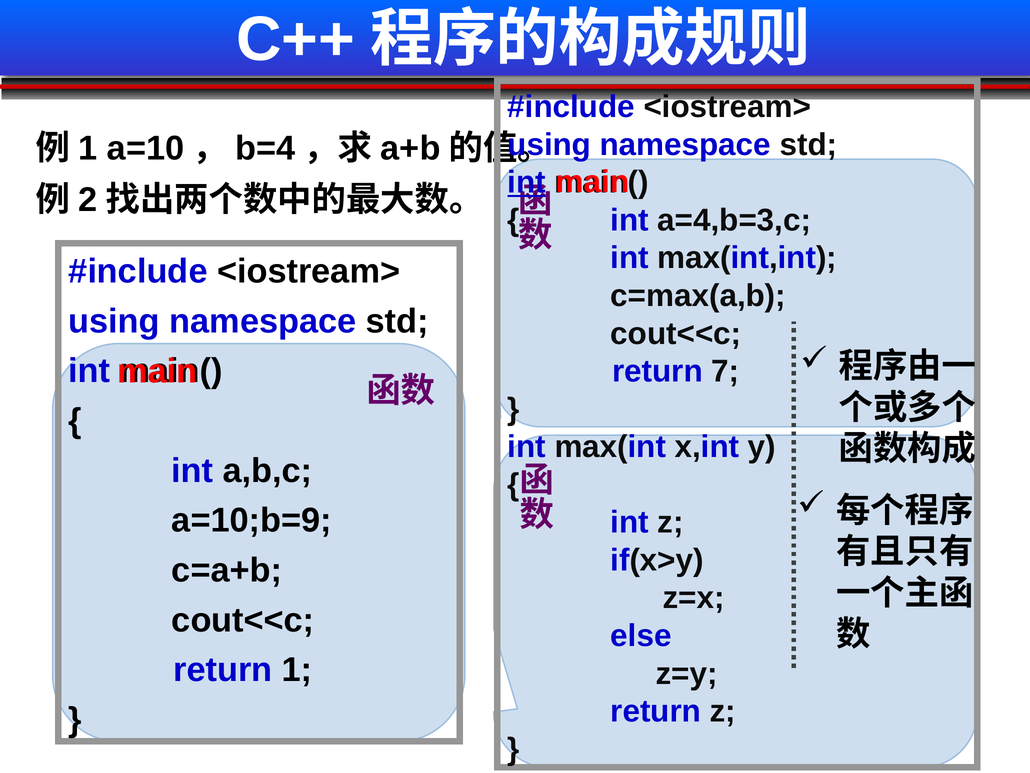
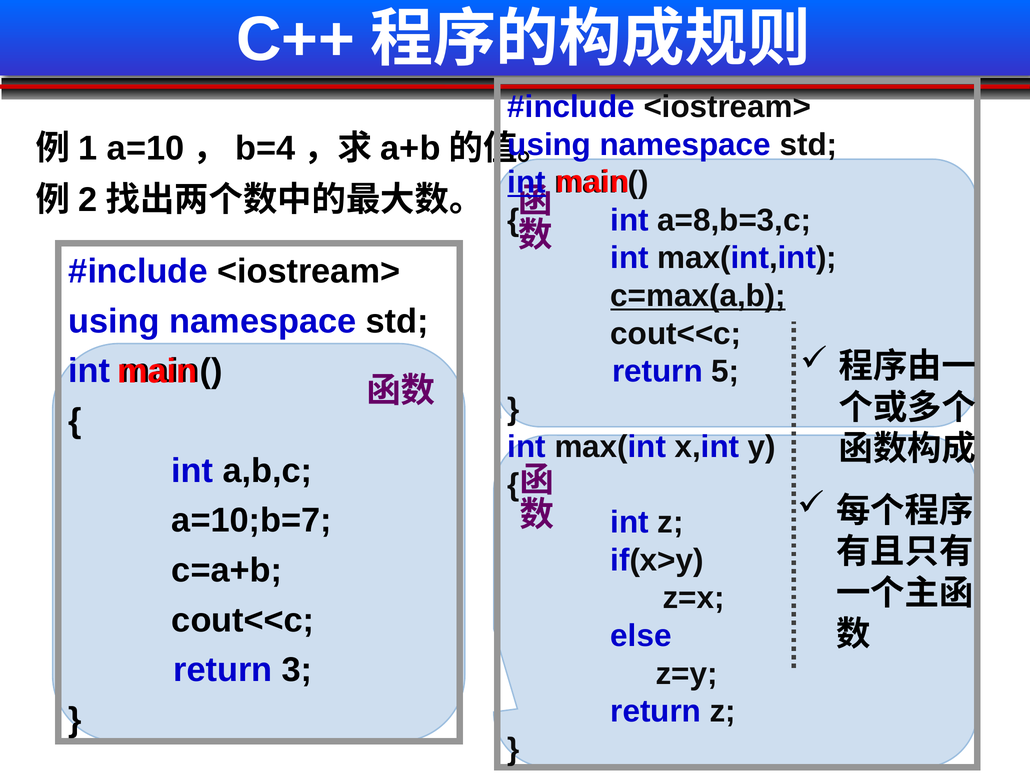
a=4,b=3,c: a=4,b=3,c -> a=8,b=3,c
c=max(a,b underline: none -> present
7: 7 -> 5
a=10;b=9: a=10;b=9 -> a=10;b=7
1: 1 -> 3
